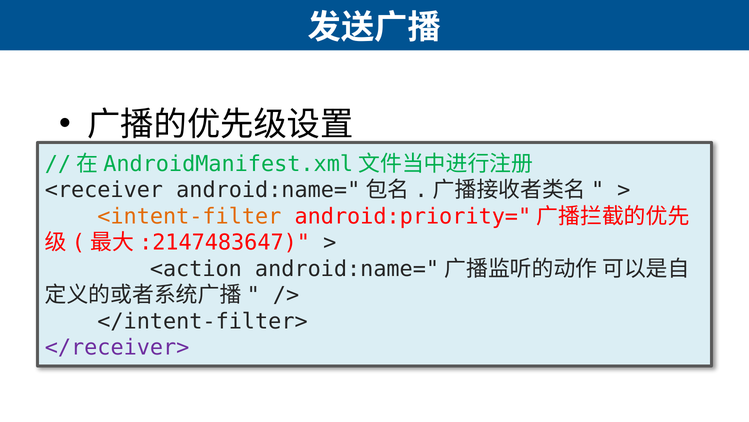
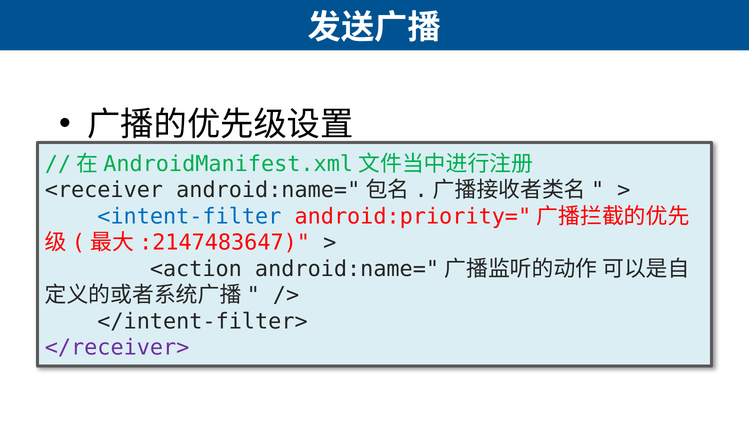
<intent-filter colour: orange -> blue
